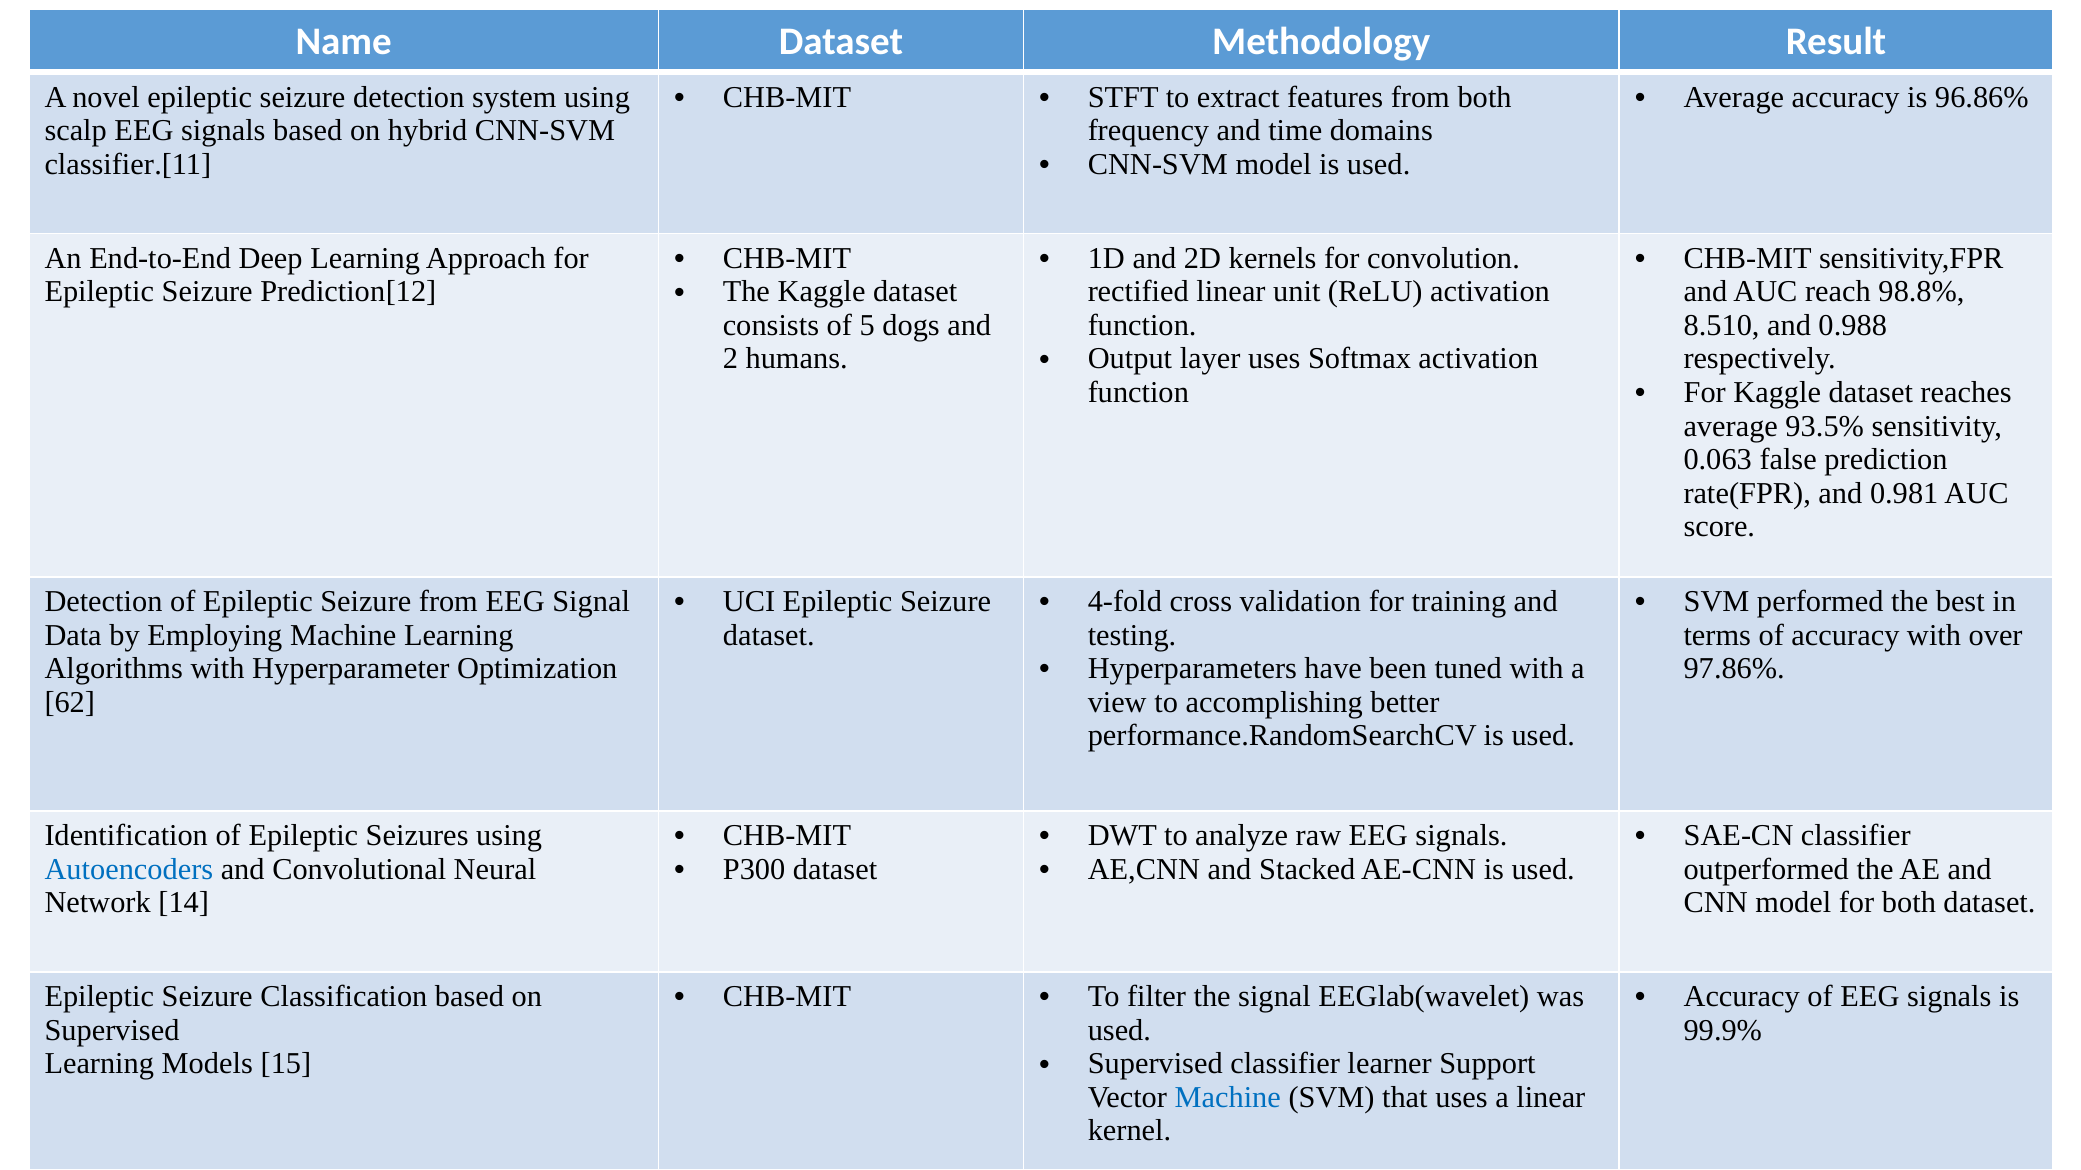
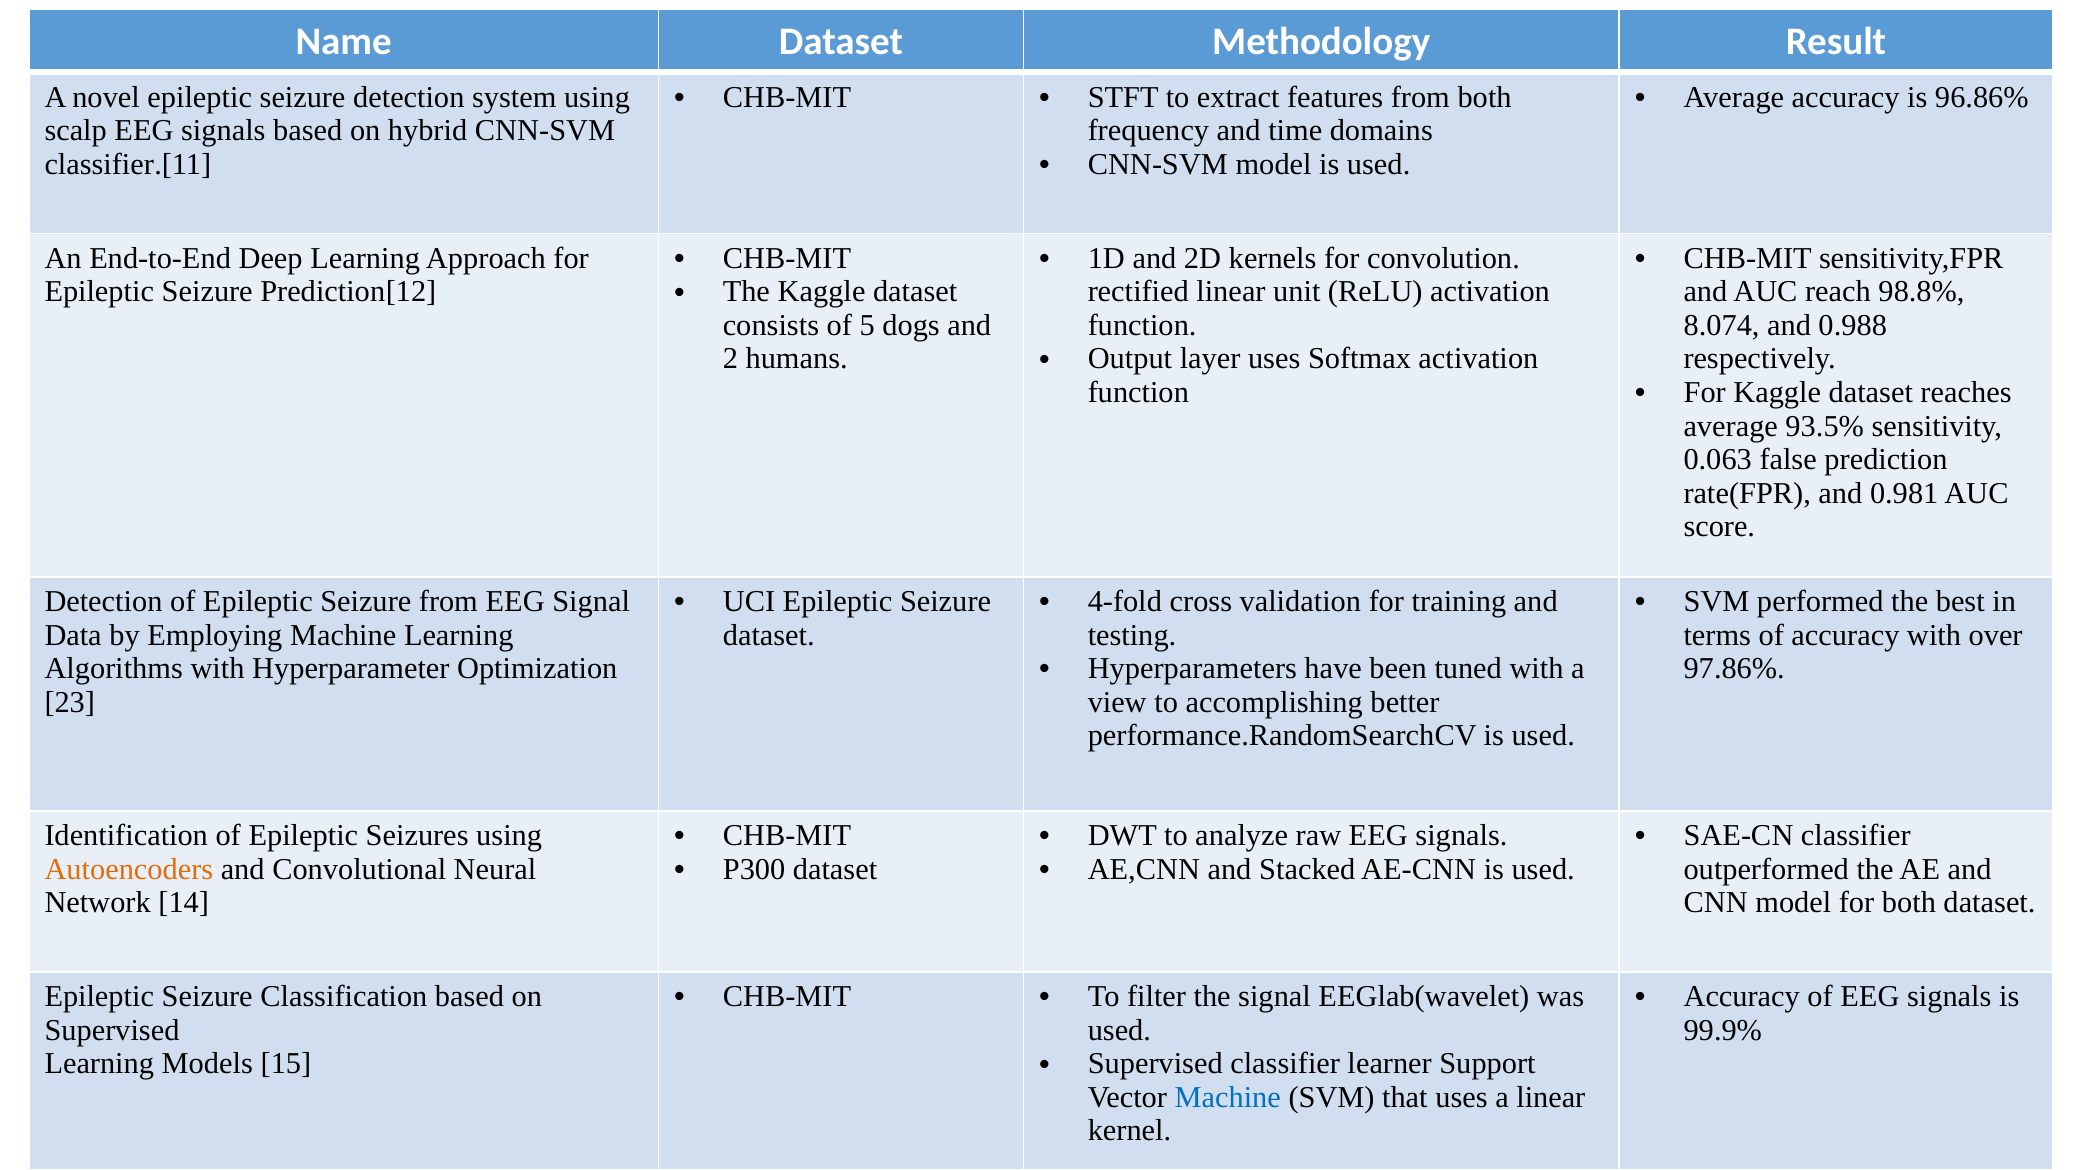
8.510: 8.510 -> 8.074
62: 62 -> 23
Autoencoders colour: blue -> orange
